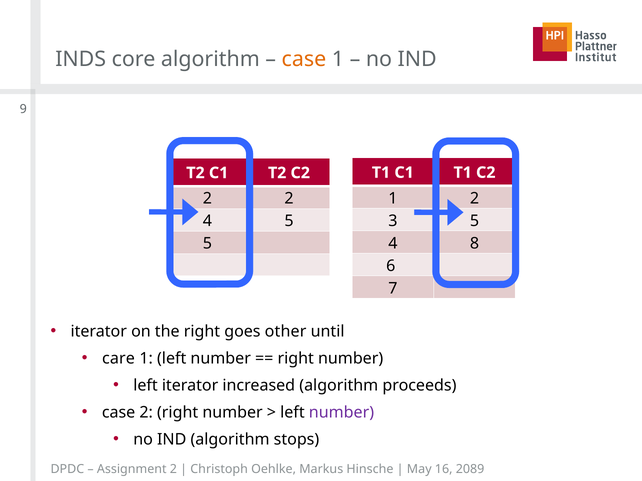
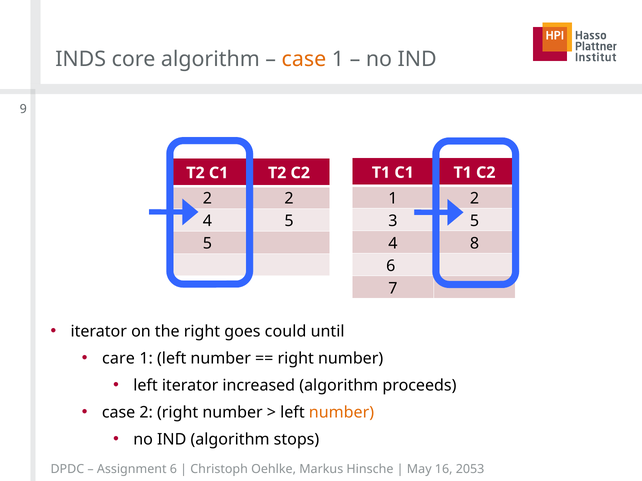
other: other -> could
number at (341, 413) colour: purple -> orange
Assignment 2: 2 -> 6
2089: 2089 -> 2053
